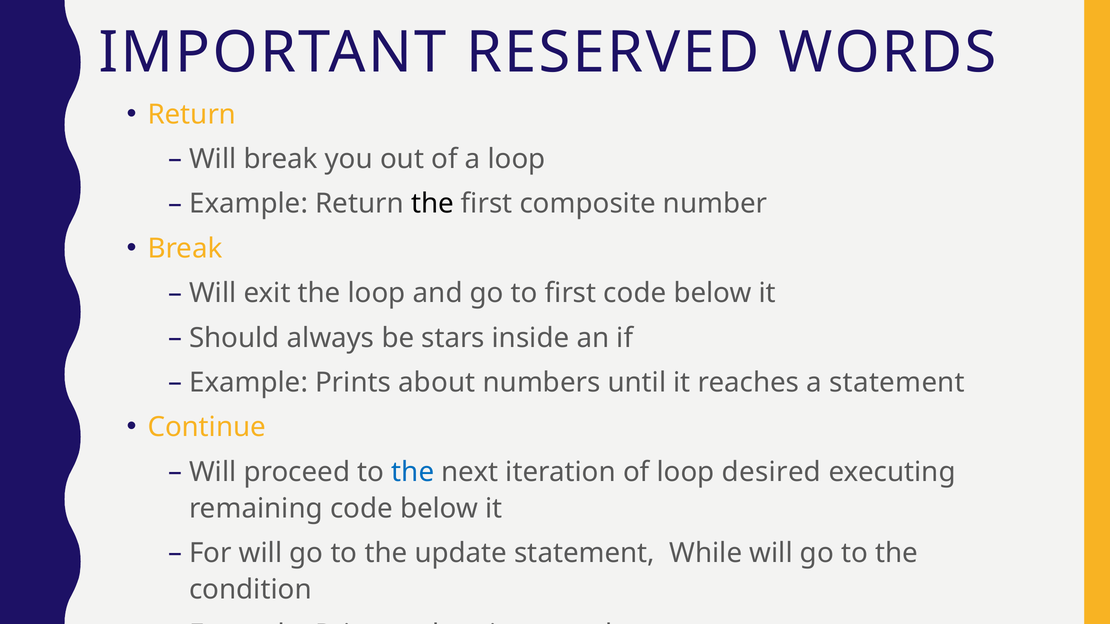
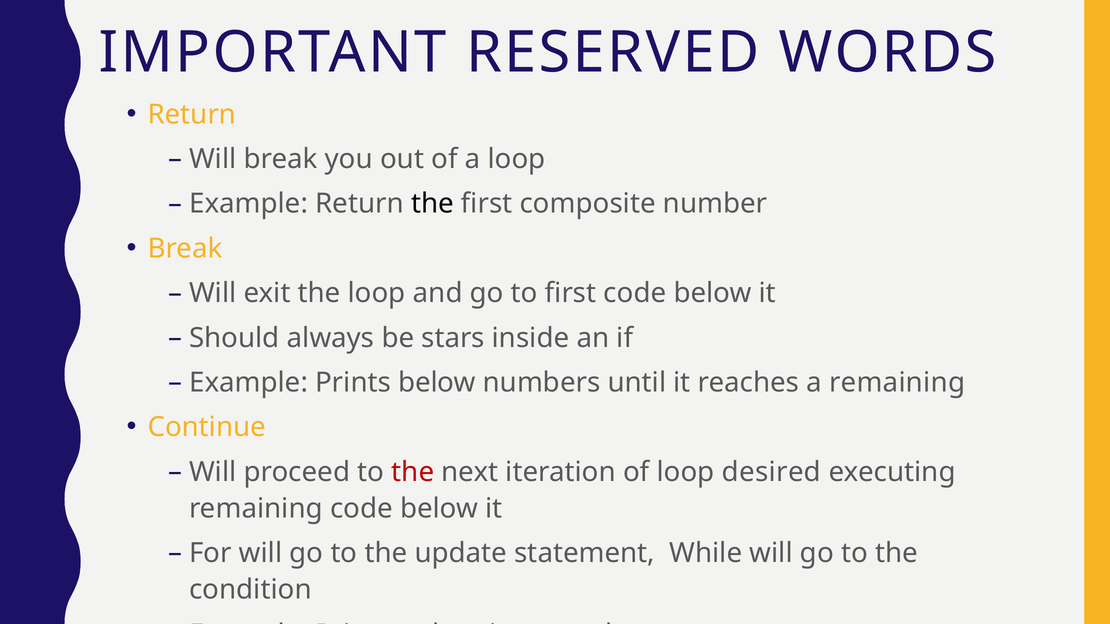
Prints about: about -> below
a statement: statement -> remaining
the at (413, 472) colour: blue -> red
